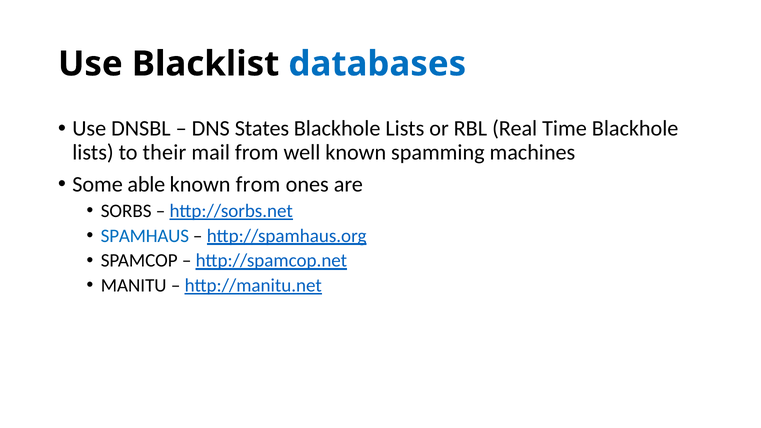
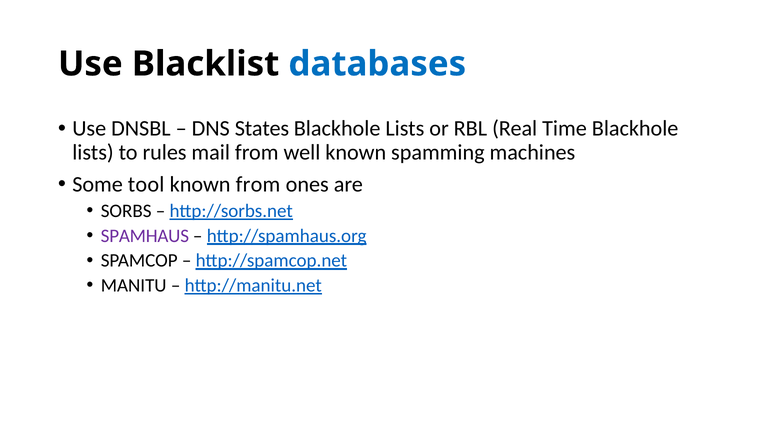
their: their -> rules
able: able -> tool
SPAMHAUS colour: blue -> purple
